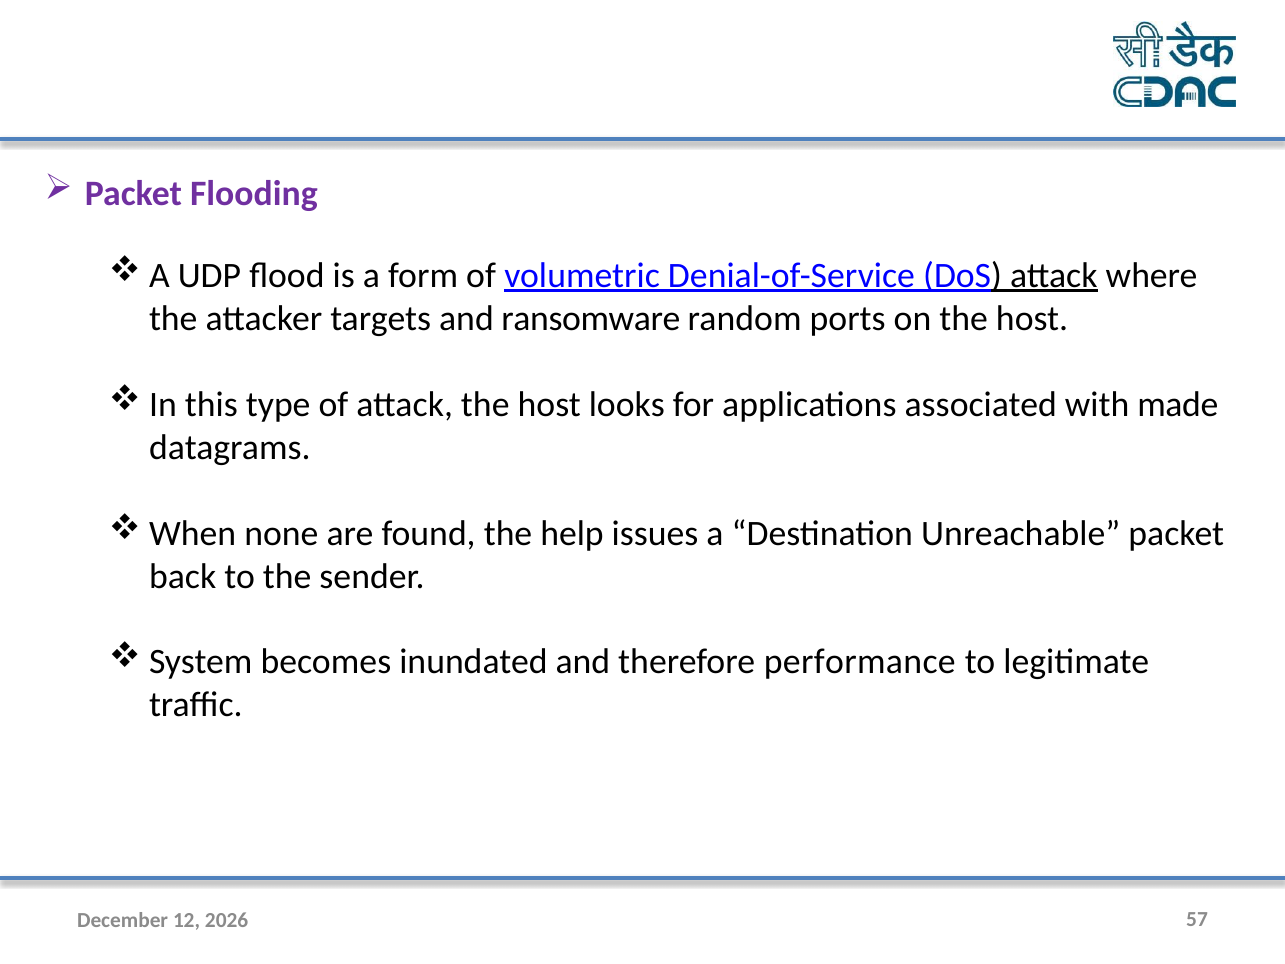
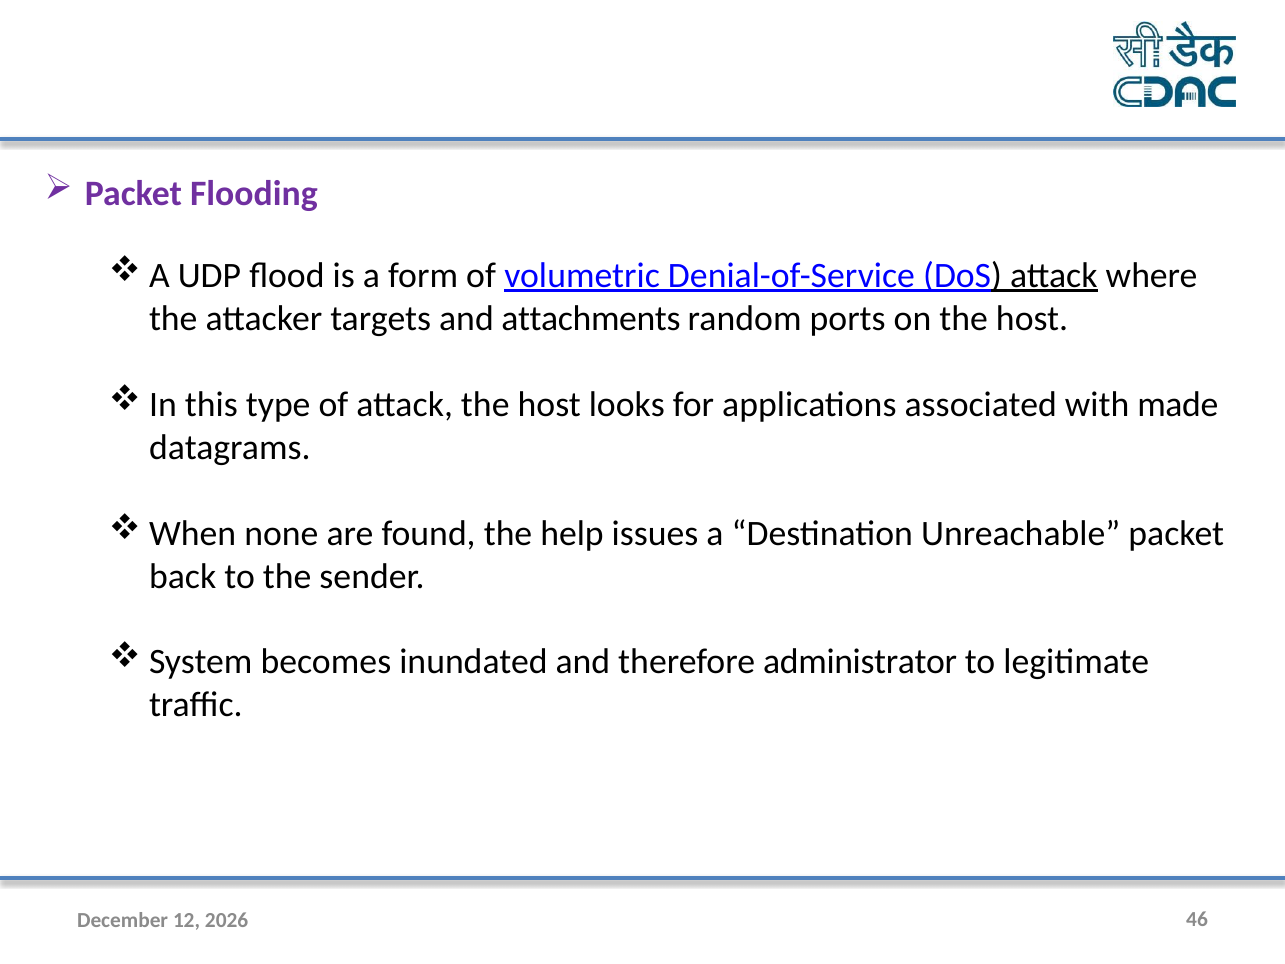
ransomware: ransomware -> attachments
performance: performance -> administrator
57: 57 -> 46
